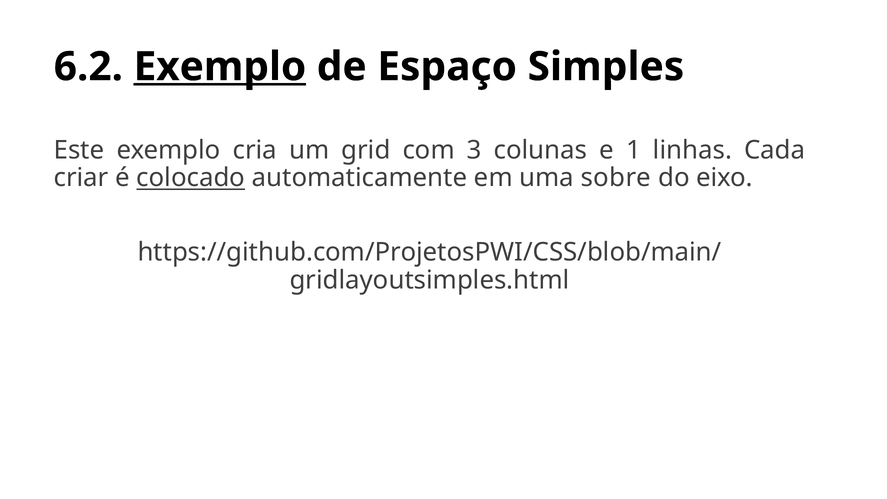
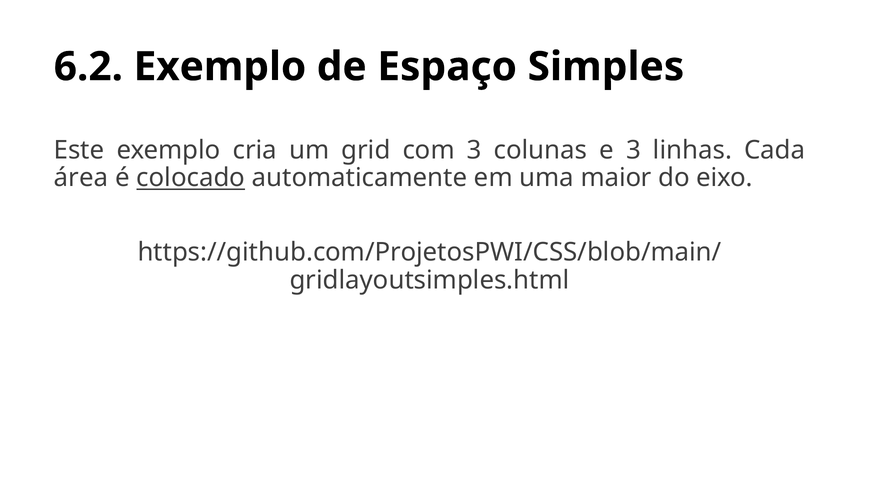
Exemplo at (220, 67) underline: present -> none
e 1: 1 -> 3
criar: criar -> área
sobre: sobre -> maior
